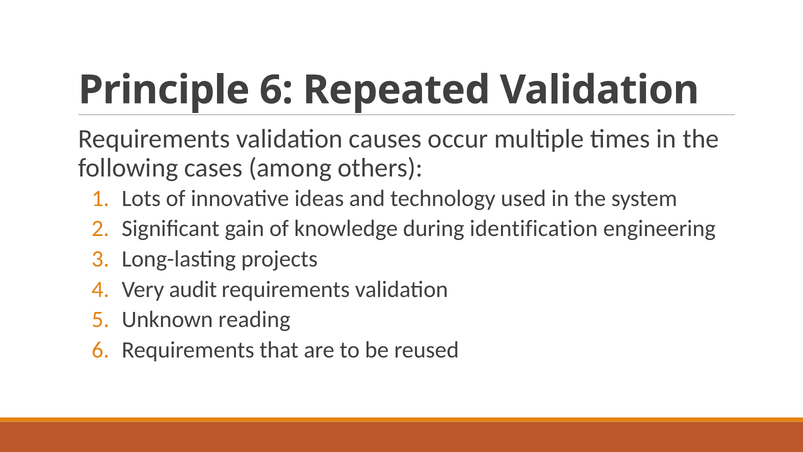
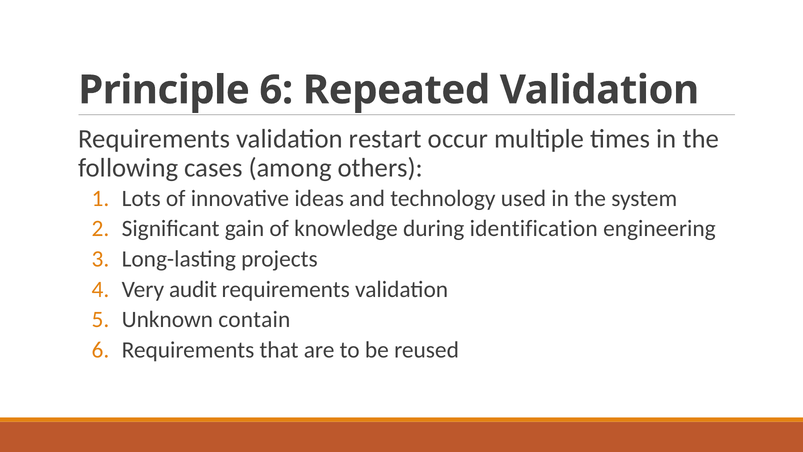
causes: causes -> restart
reading: reading -> contain
